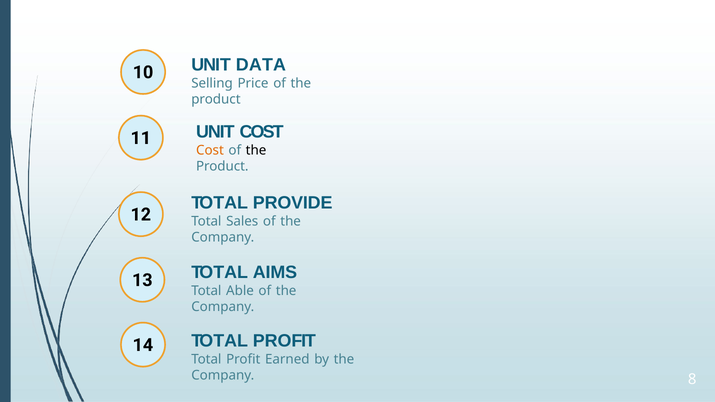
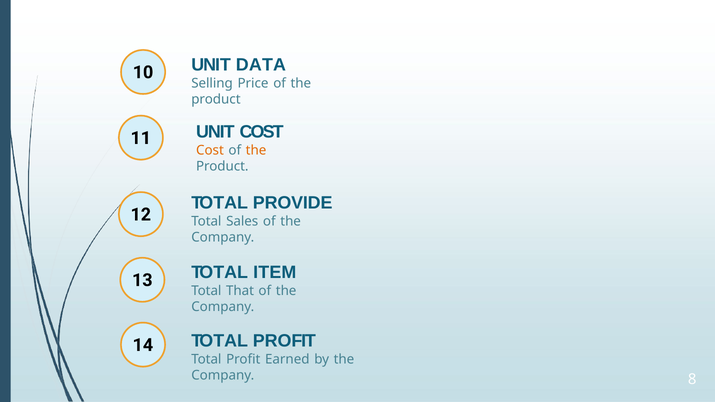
the at (256, 150) colour: black -> orange
AIMS: AIMS -> ITEM
Able: Able -> That
